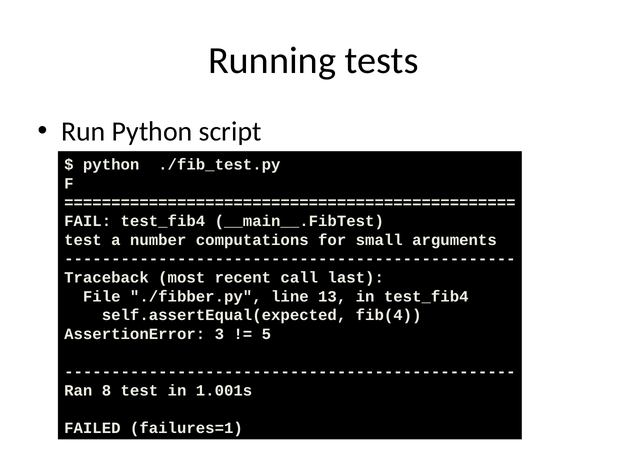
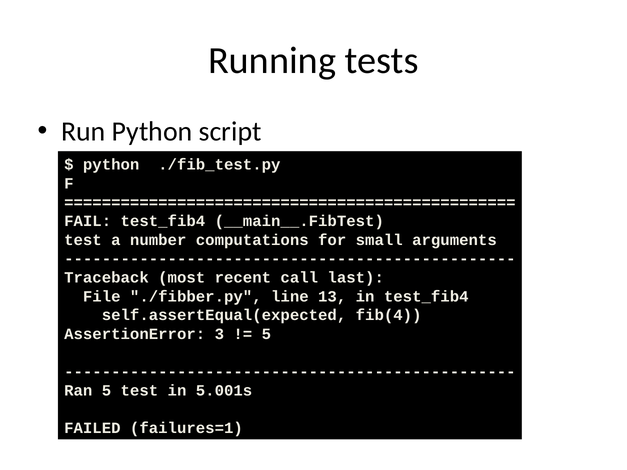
Ran 8: 8 -> 5
1.001s: 1.001s -> 5.001s
